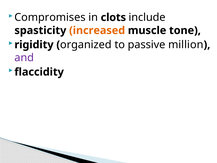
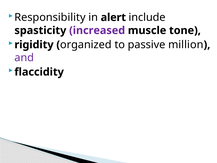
Compromises: Compromises -> Responsibility
clots: clots -> alert
increased colour: orange -> purple
